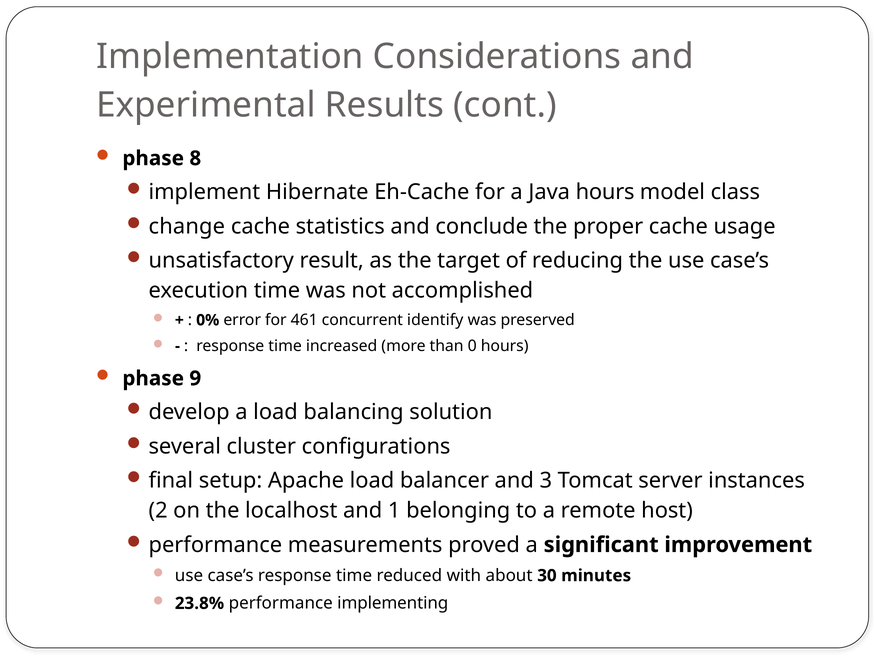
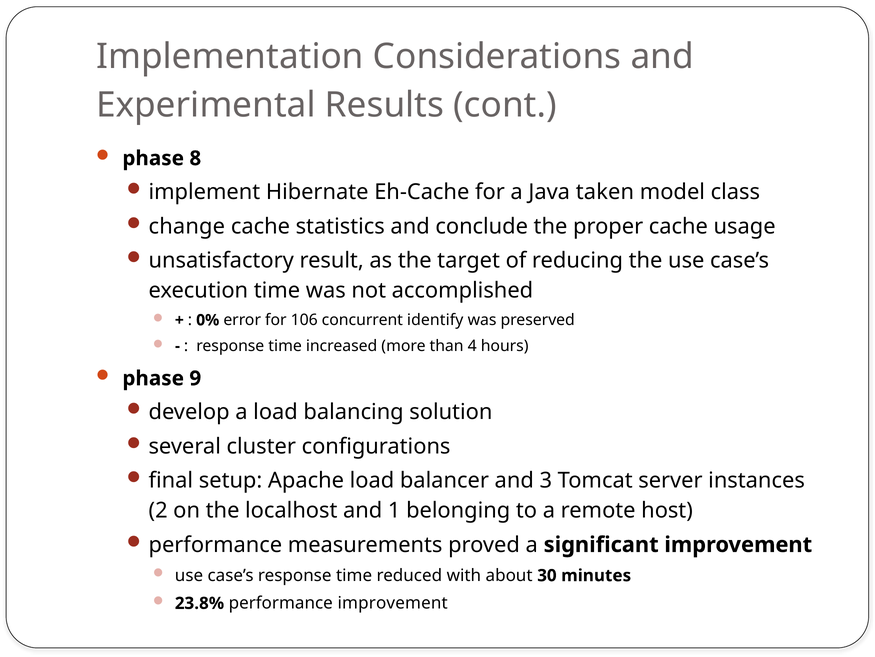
Java hours: hours -> taken
461: 461 -> 106
0: 0 -> 4
performance implementing: implementing -> improvement
